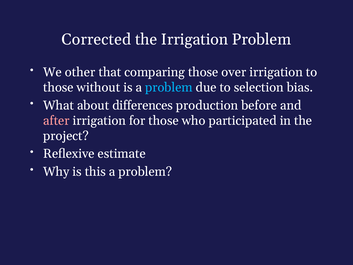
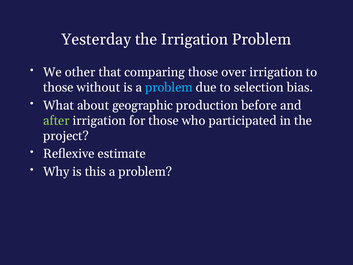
Corrected: Corrected -> Yesterday
differences: differences -> geographic
after colour: pink -> light green
